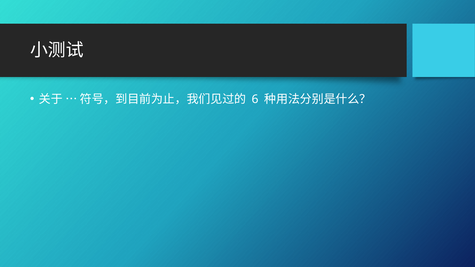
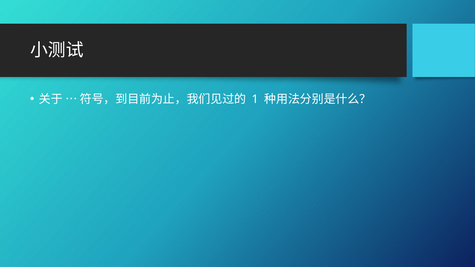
6: 6 -> 1
